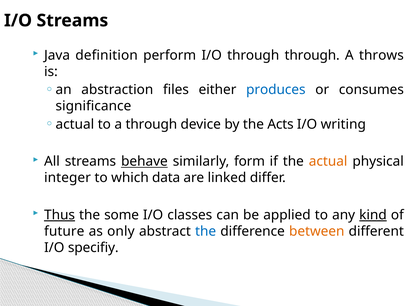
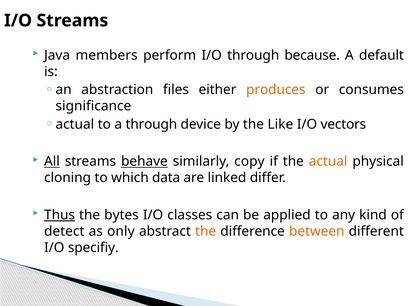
definition: definition -> members
through through: through -> because
throws: throws -> default
produces colour: blue -> orange
Acts: Acts -> Like
writing: writing -> vectors
All underline: none -> present
form: form -> copy
integer: integer -> cloning
some: some -> bytes
kind underline: present -> none
future: future -> detect
the at (206, 231) colour: blue -> orange
